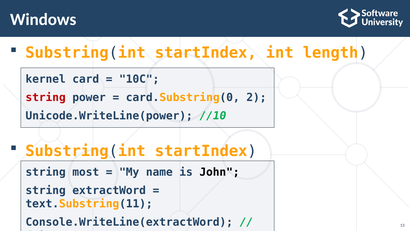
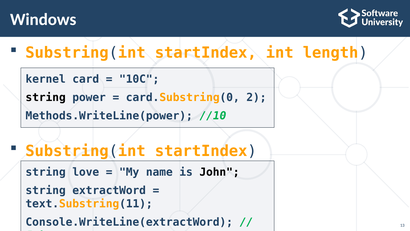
string at (46, 97) colour: red -> black
Unicode.WriteLine(power: Unicode.WriteLine(power -> Methods.WriteLine(power
most: most -> love
